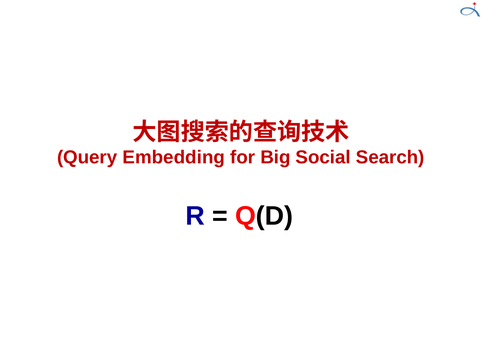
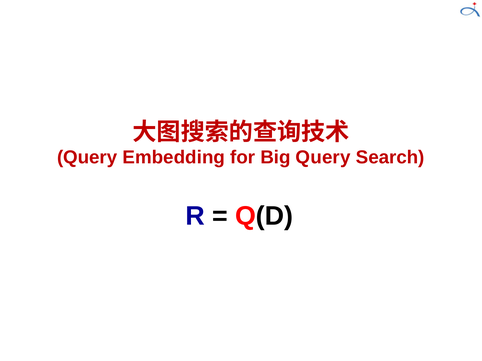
Big Social: Social -> Query
